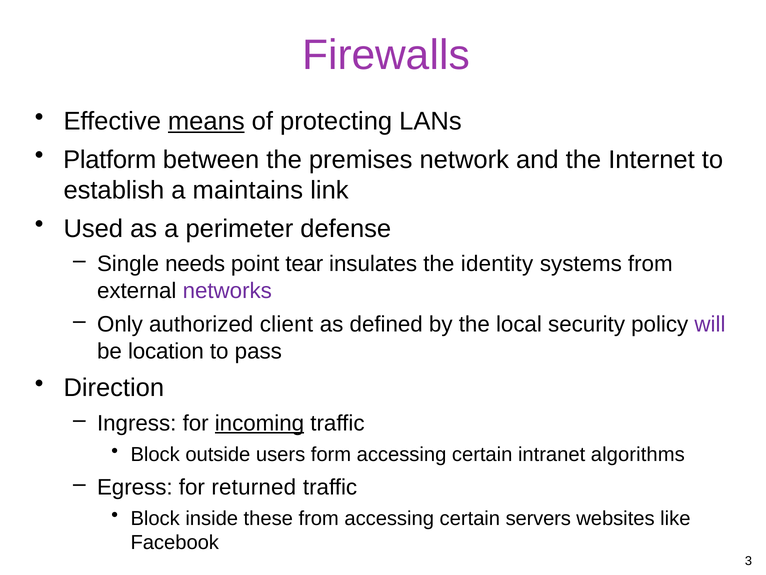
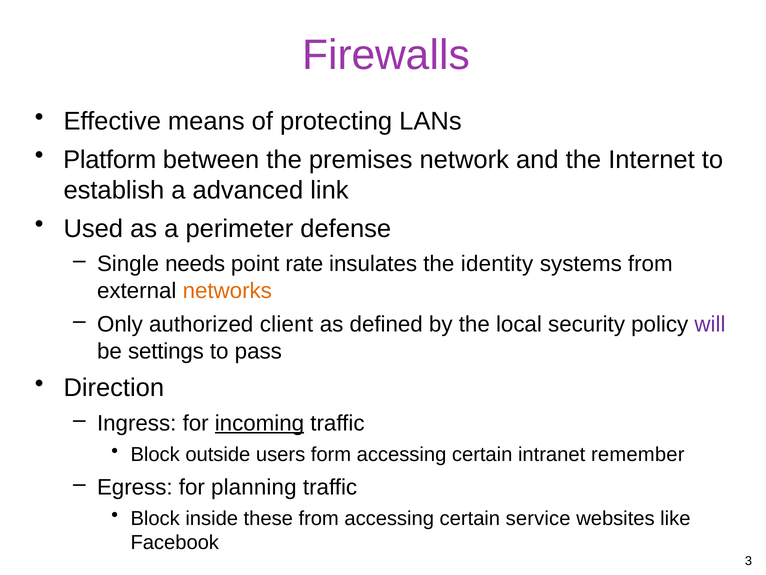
means underline: present -> none
maintains: maintains -> advanced
tear: tear -> rate
networks colour: purple -> orange
location: location -> settings
algorithms: algorithms -> remember
returned: returned -> planning
servers: servers -> service
